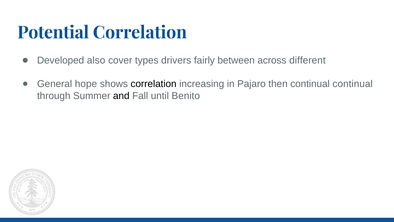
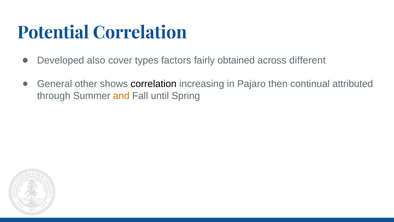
drivers: drivers -> factors
between: between -> obtained
hope: hope -> other
continual continual: continual -> attributed
and colour: black -> orange
Benito: Benito -> Spring
